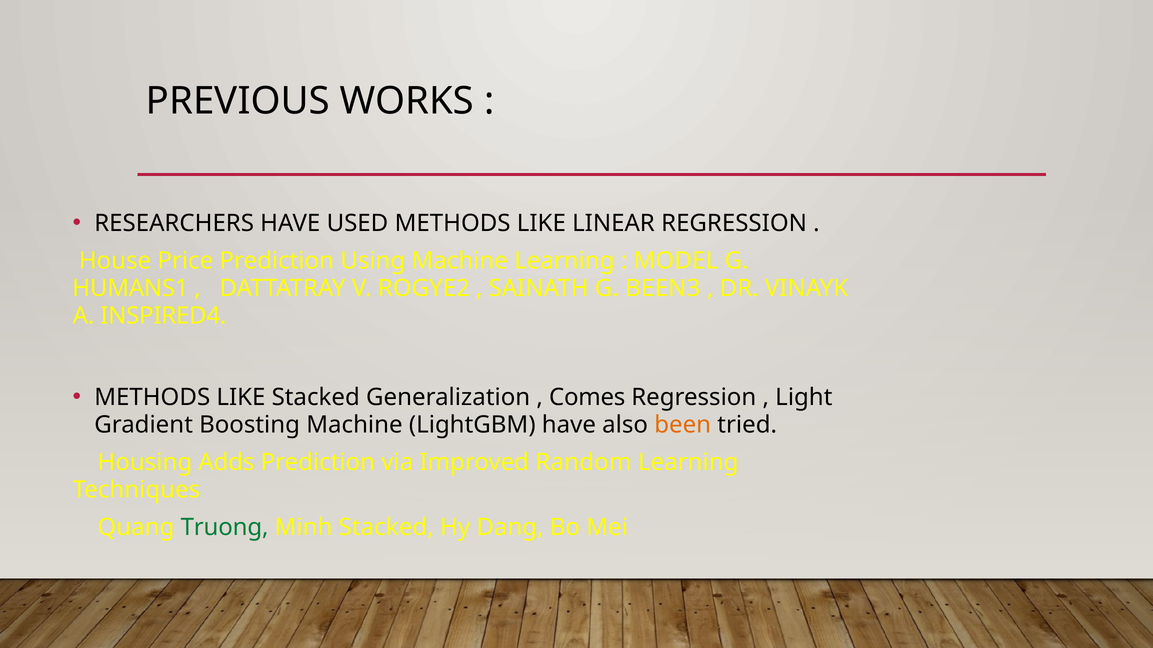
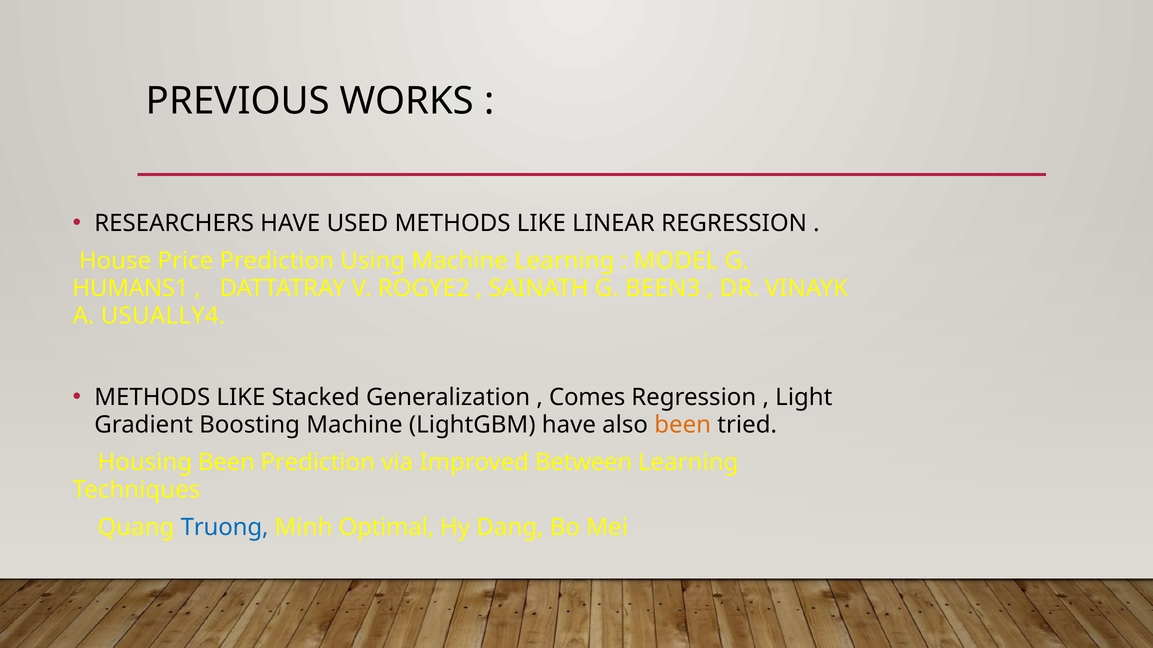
INSPIRED4: INSPIRED4 -> USUALLY4
Housing Adds: Adds -> Been
Random: Random -> Between
Truong colour: green -> blue
Minh Stacked: Stacked -> Optimal
